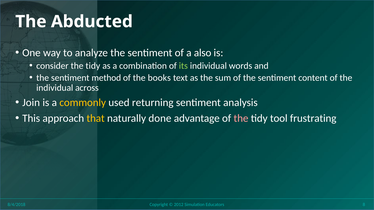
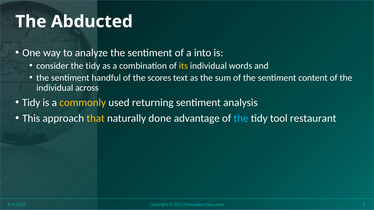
also: also -> into
its colour: light green -> yellow
method: method -> handful
books: books -> scores
Join at (31, 103): Join -> Tidy
the at (241, 118) colour: pink -> light blue
frustrating: frustrating -> restaurant
